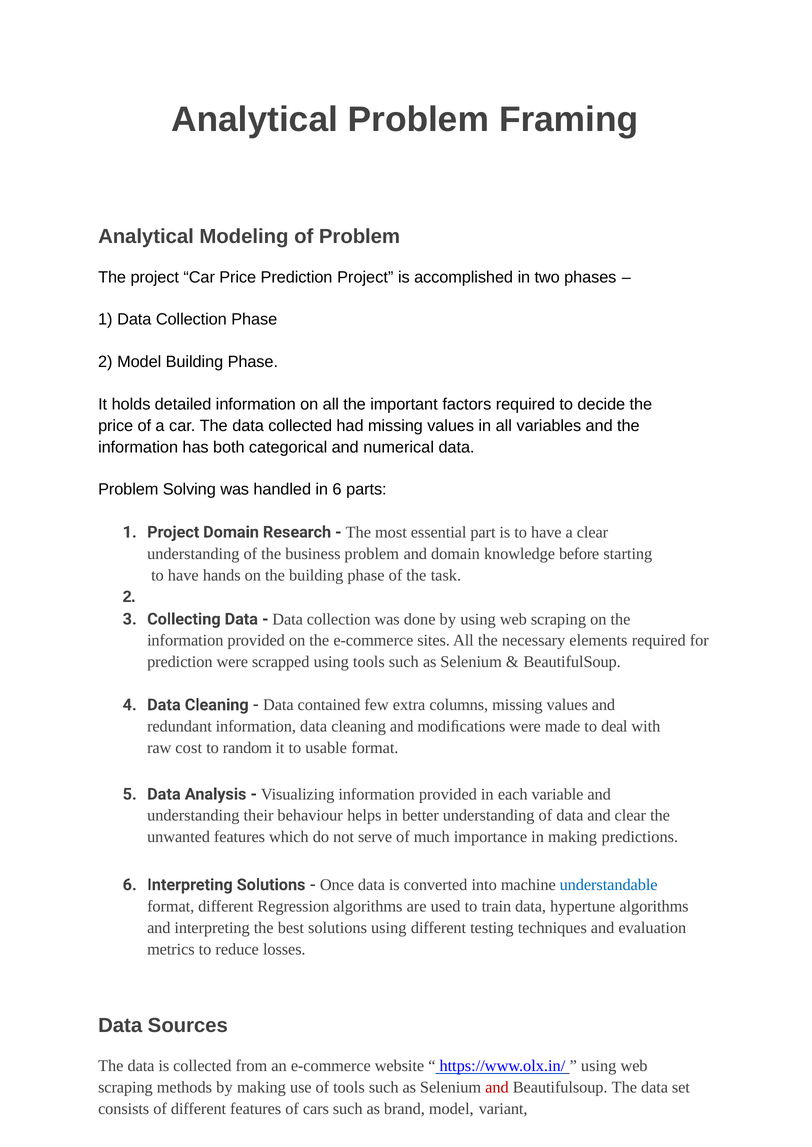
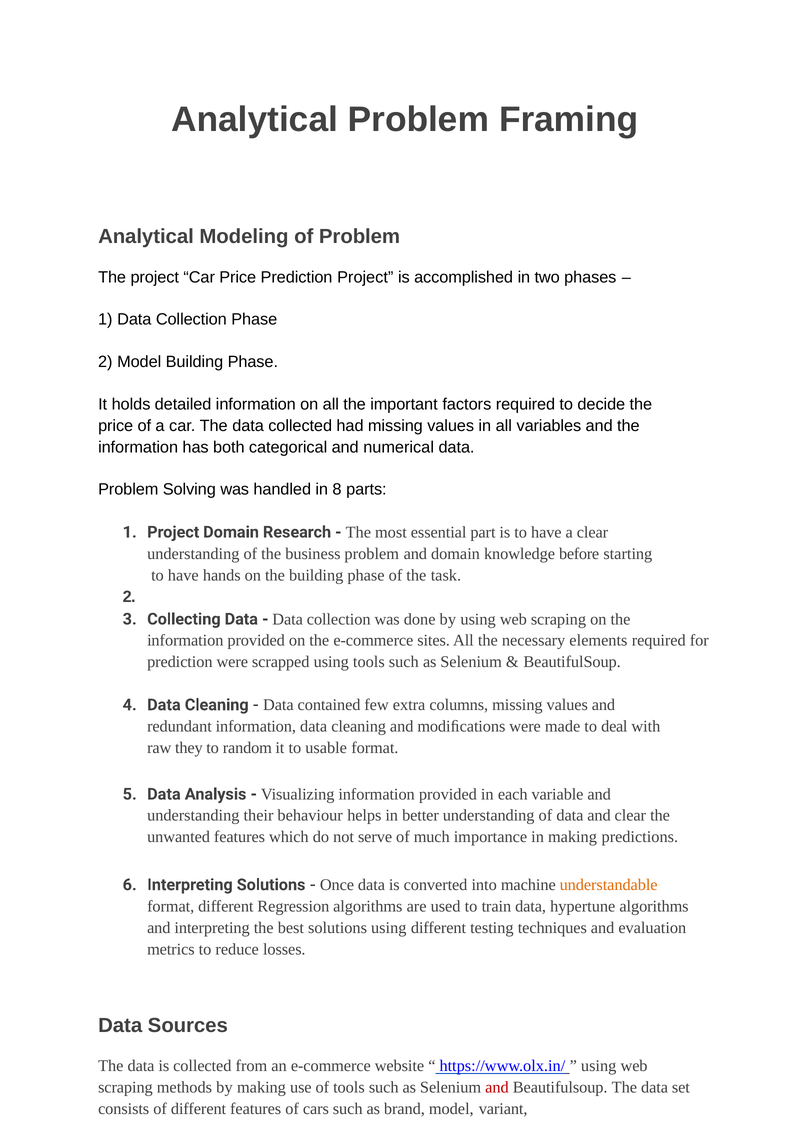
in 6: 6 -> 8
cost: cost -> they
understandable colour: blue -> orange
